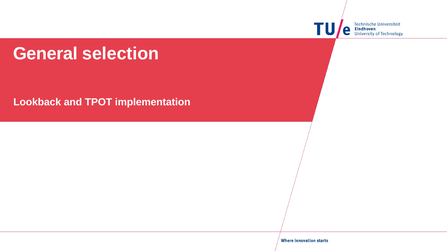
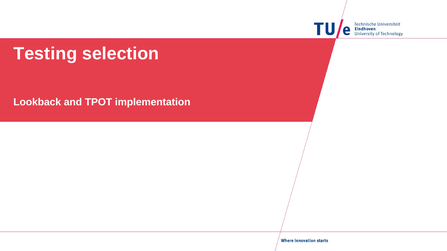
General: General -> Testing
